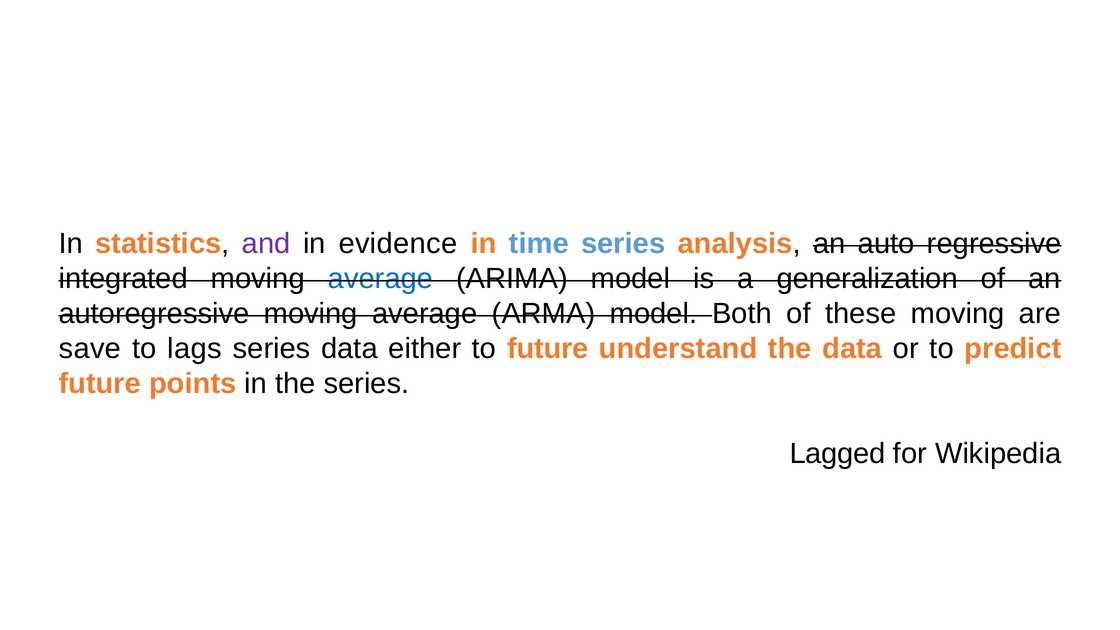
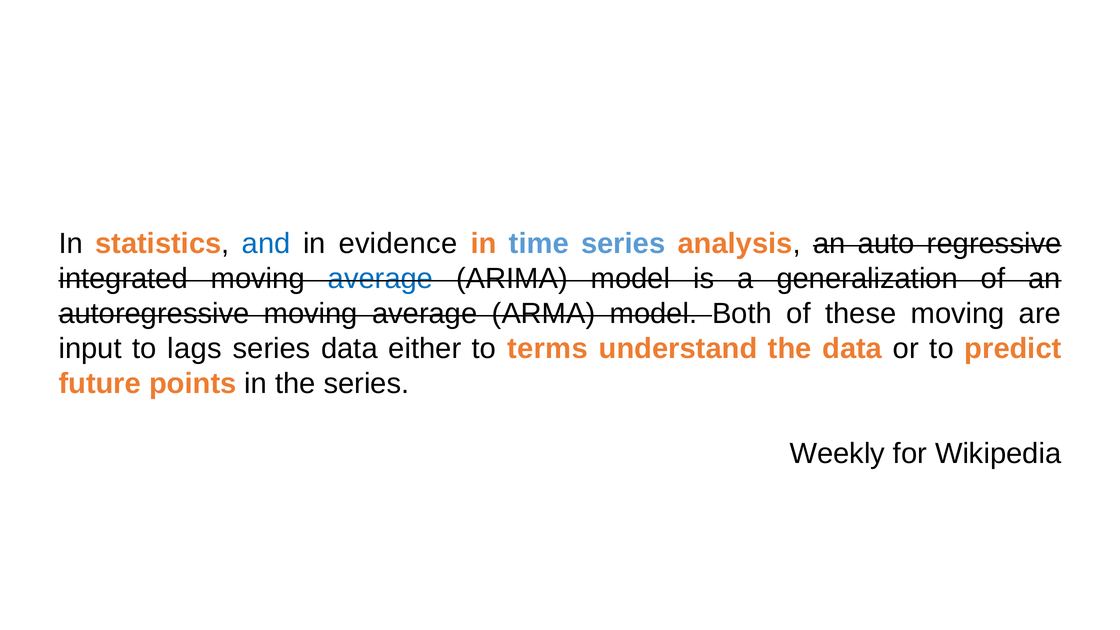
and colour: purple -> blue
save: save -> input
to future: future -> terms
Lagged: Lagged -> Weekly
